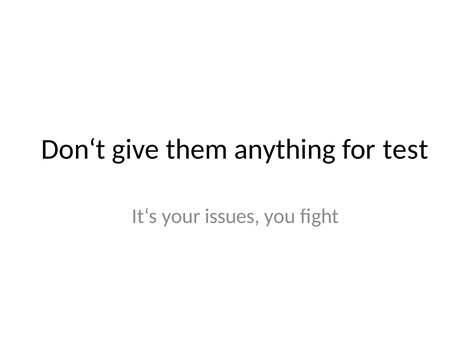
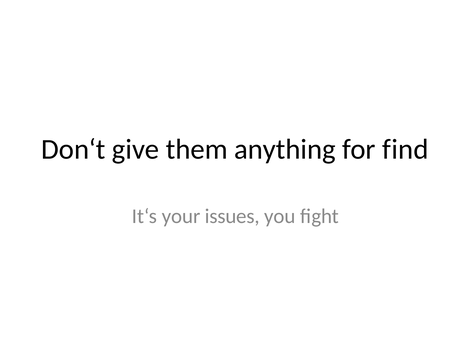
test: test -> find
